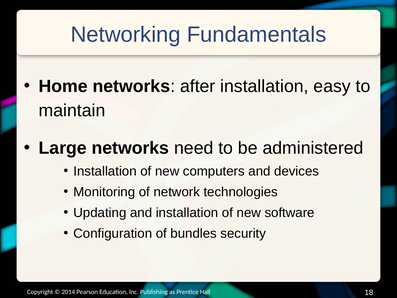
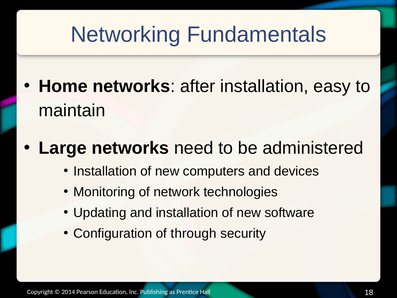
bundles: bundles -> through
